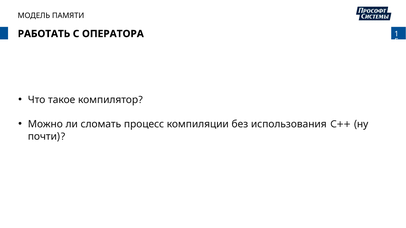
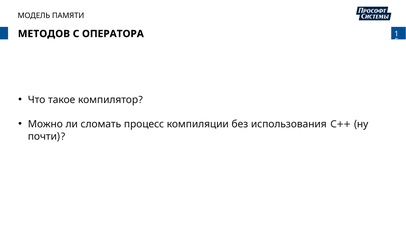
РАБОТАТЬ: РАБОТАТЬ -> МЕТОДОВ
